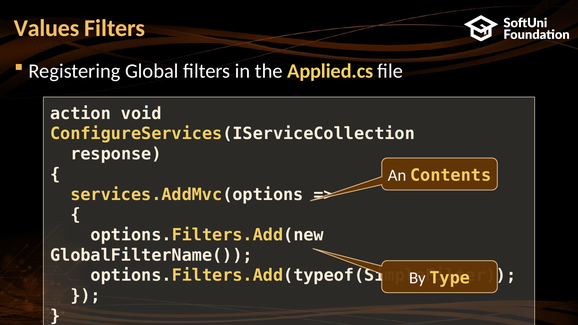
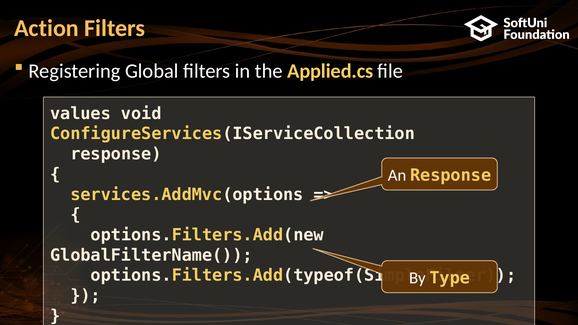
Values: Values -> Action
action: action -> values
An Contents: Contents -> Response
